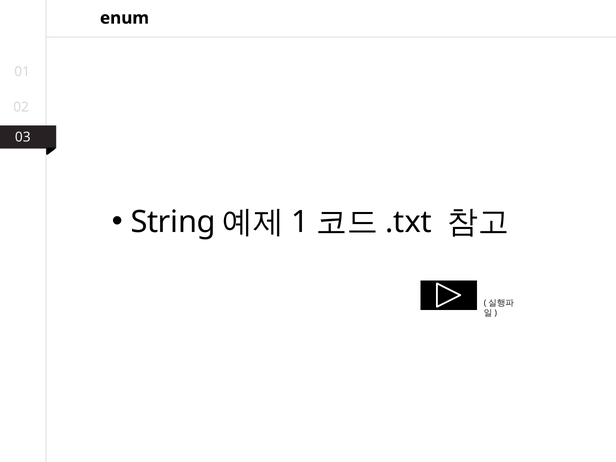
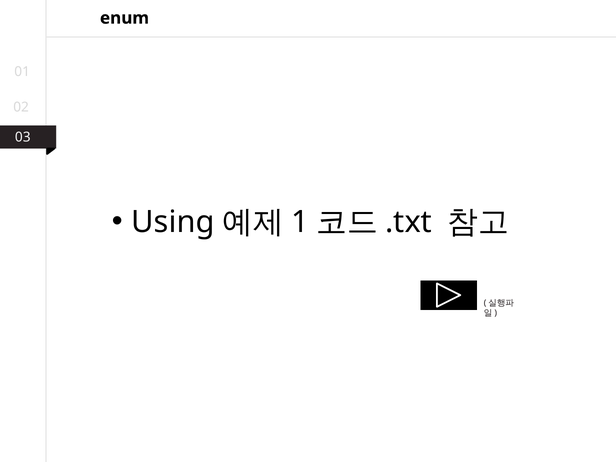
String: String -> Using
